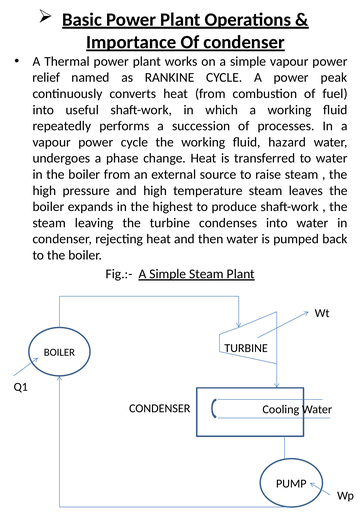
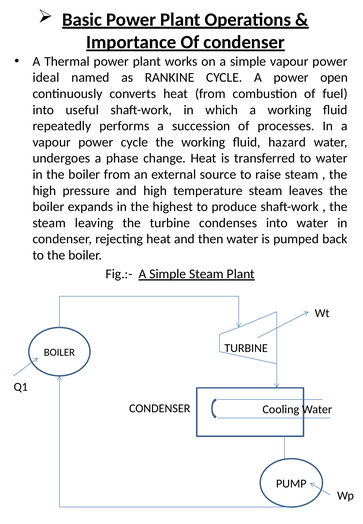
relief: relief -> ideal
peak: peak -> open
